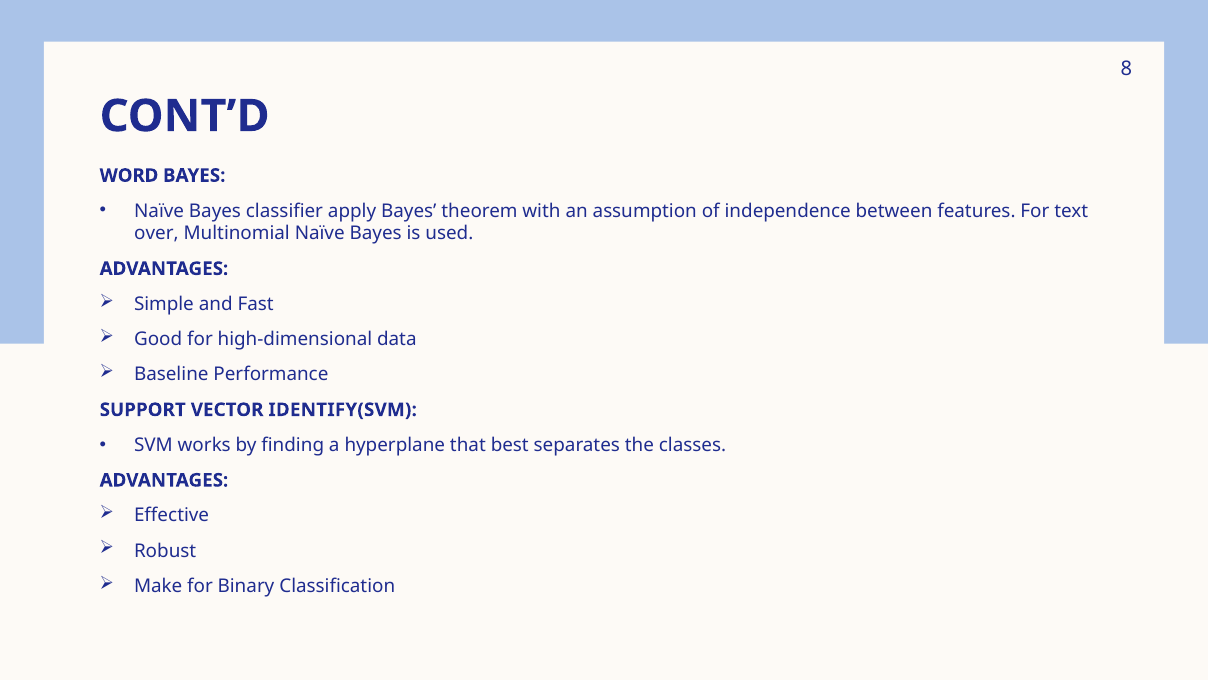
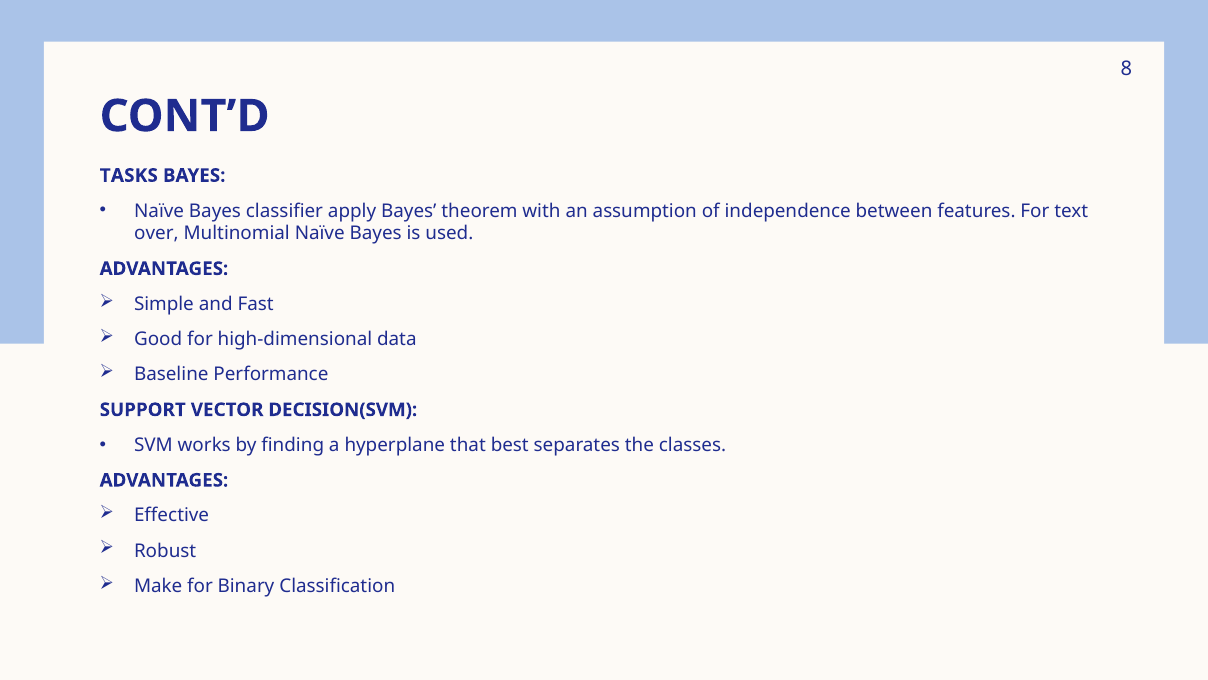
WORD: WORD -> TASKS
IDENTIFY(SVM: IDENTIFY(SVM -> DECISION(SVM
